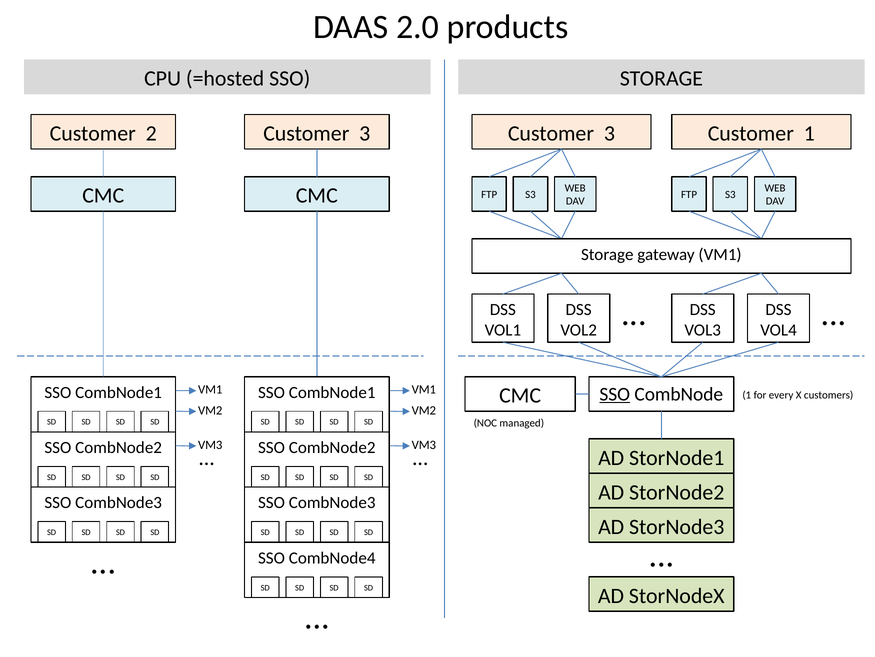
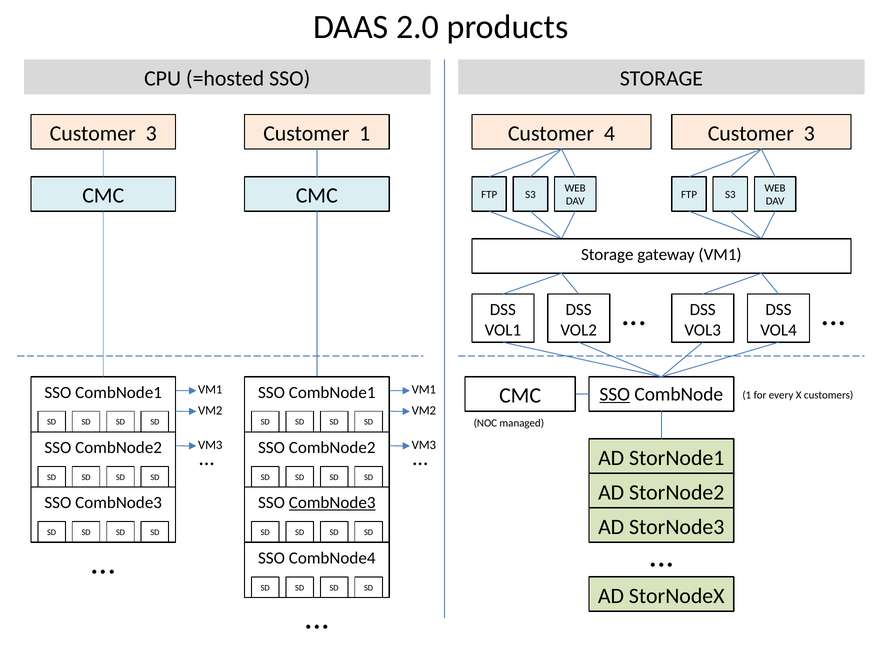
2 at (151, 133): 2 -> 3
3 at (365, 133): 3 -> 1
3 at (609, 133): 3 -> 4
1 at (809, 133): 1 -> 3
CombNode3 at (332, 502) underline: none -> present
